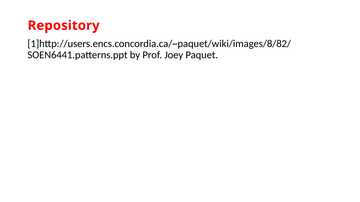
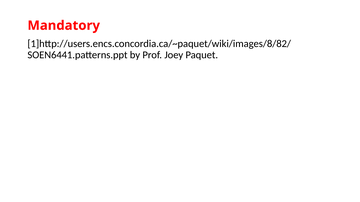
Repository: Repository -> Mandatory
